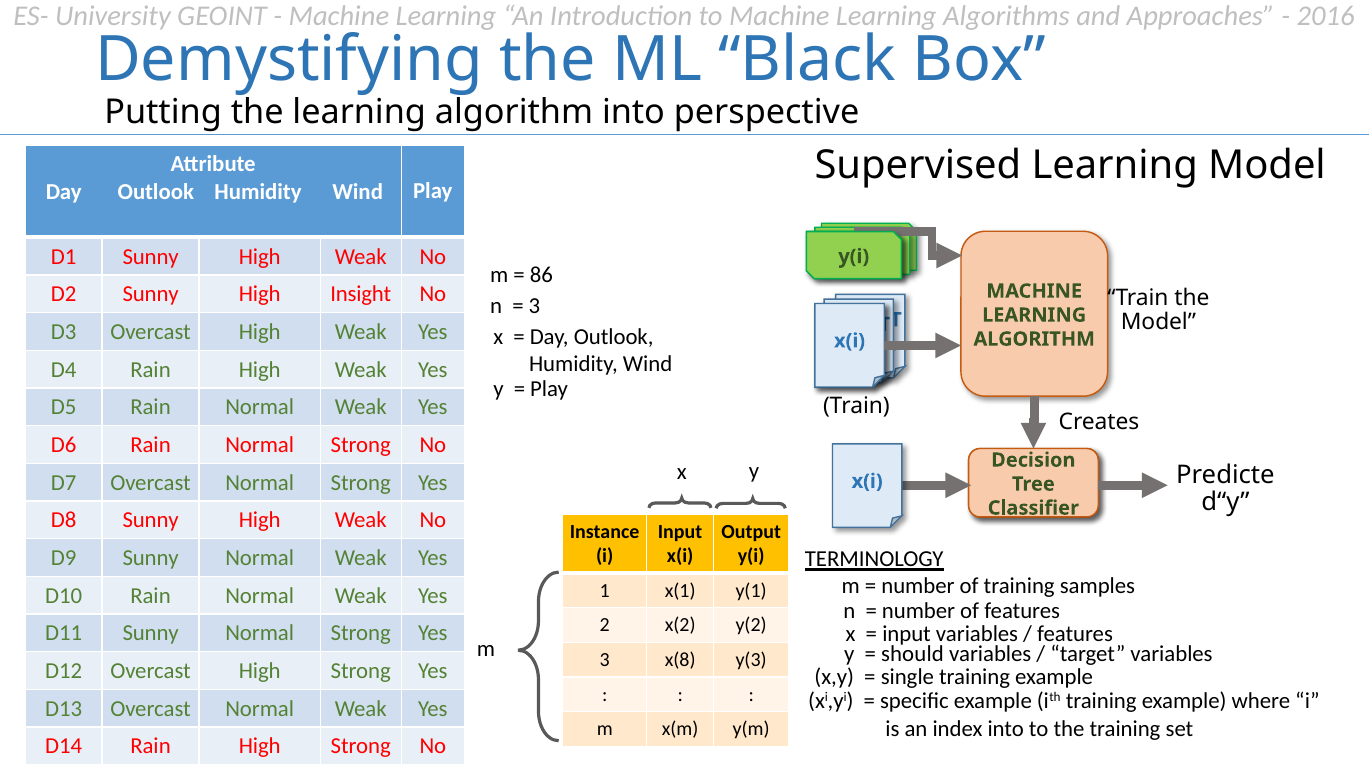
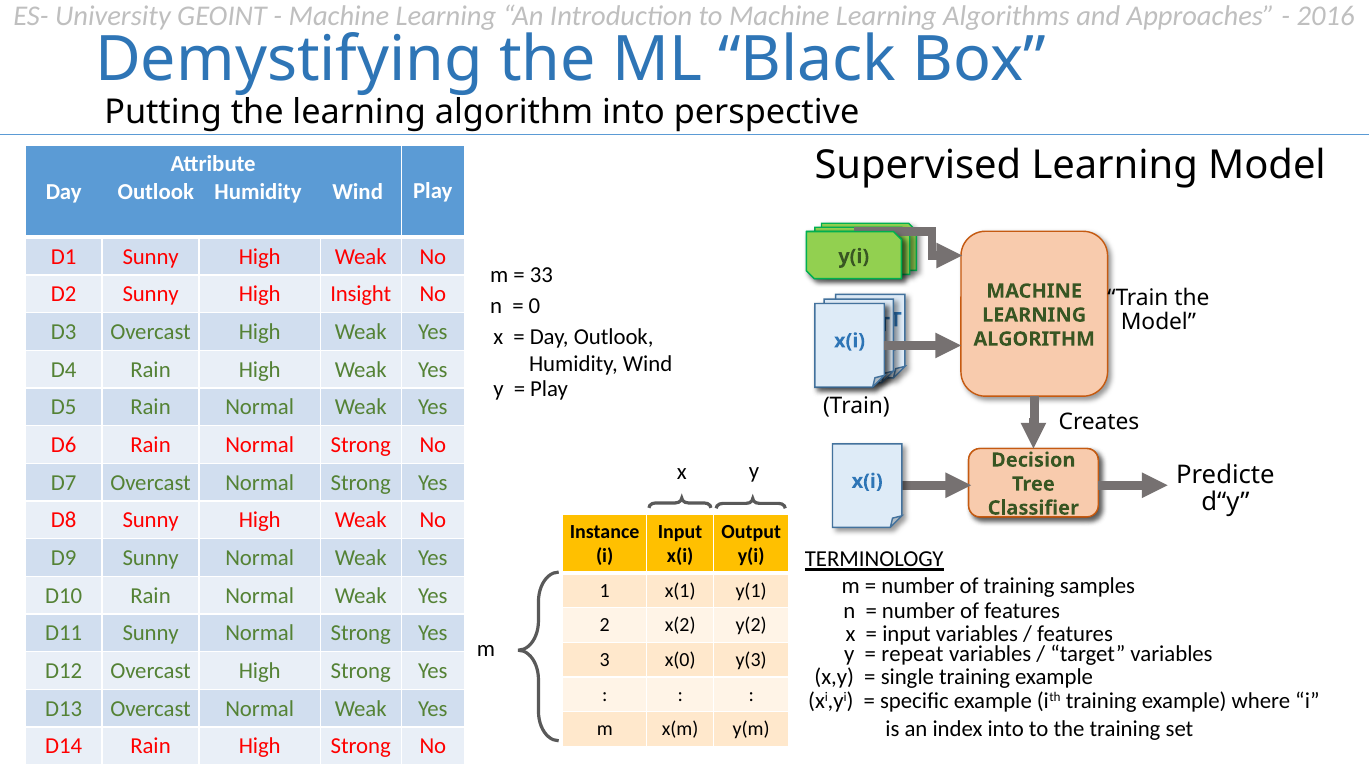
86: 86 -> 33
3 at (535, 306): 3 -> 0
should: should -> repeat
x(8: x(8 -> x(0
